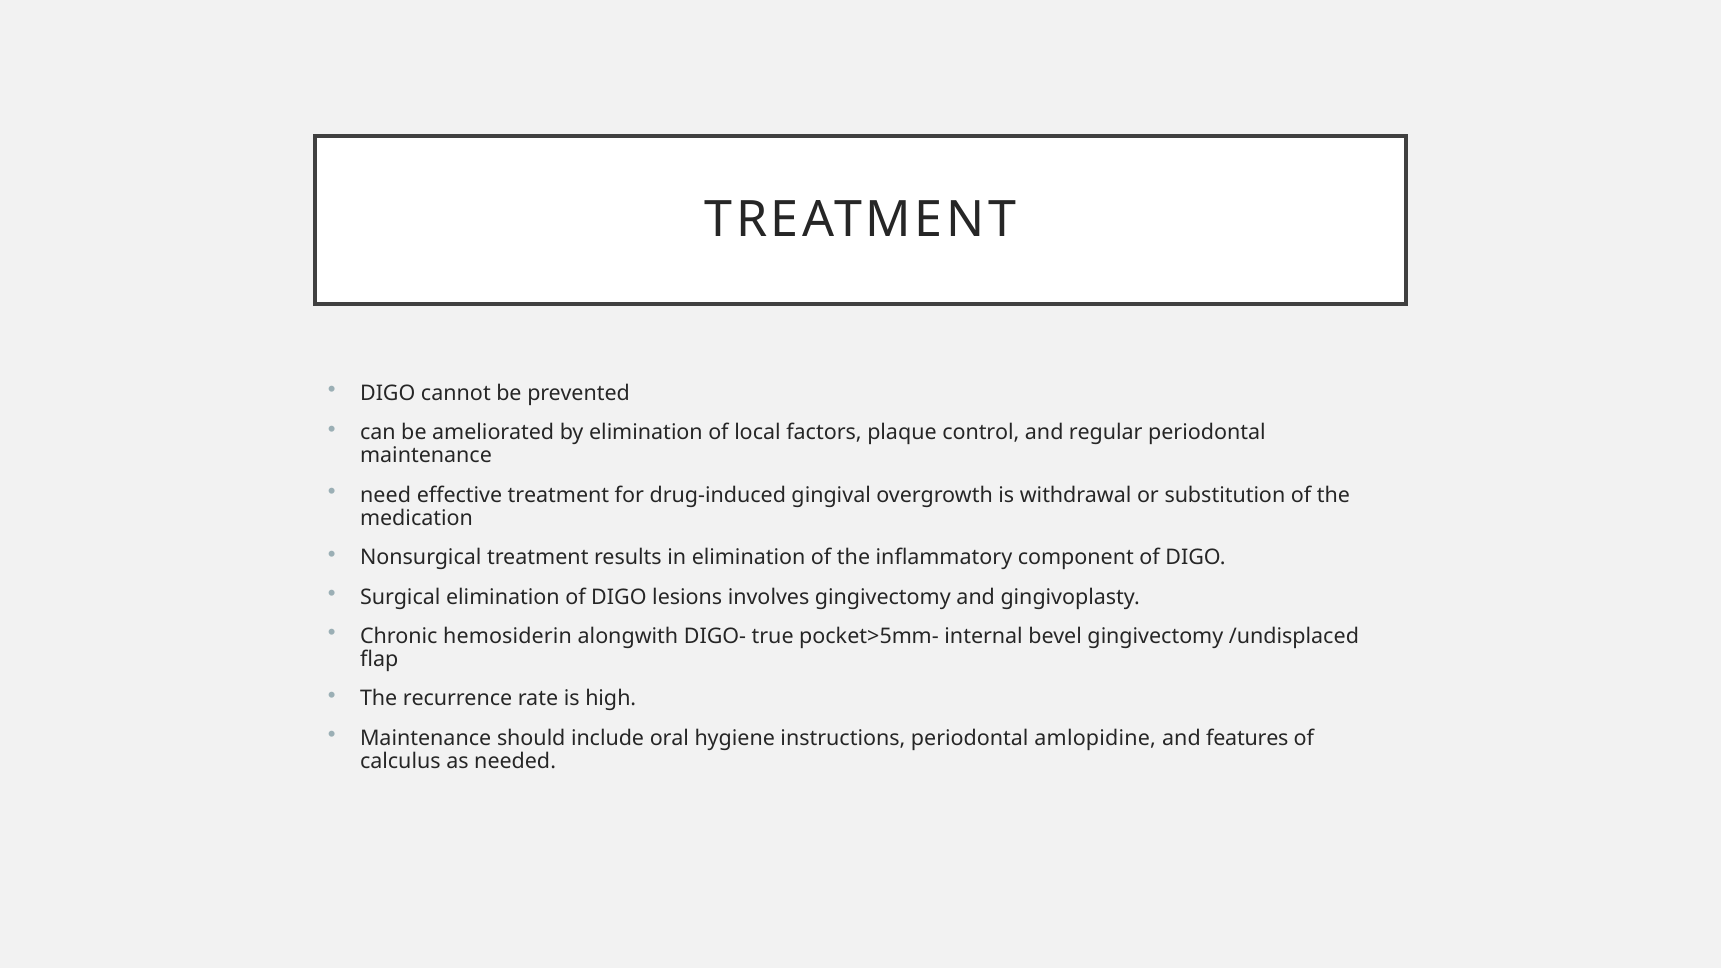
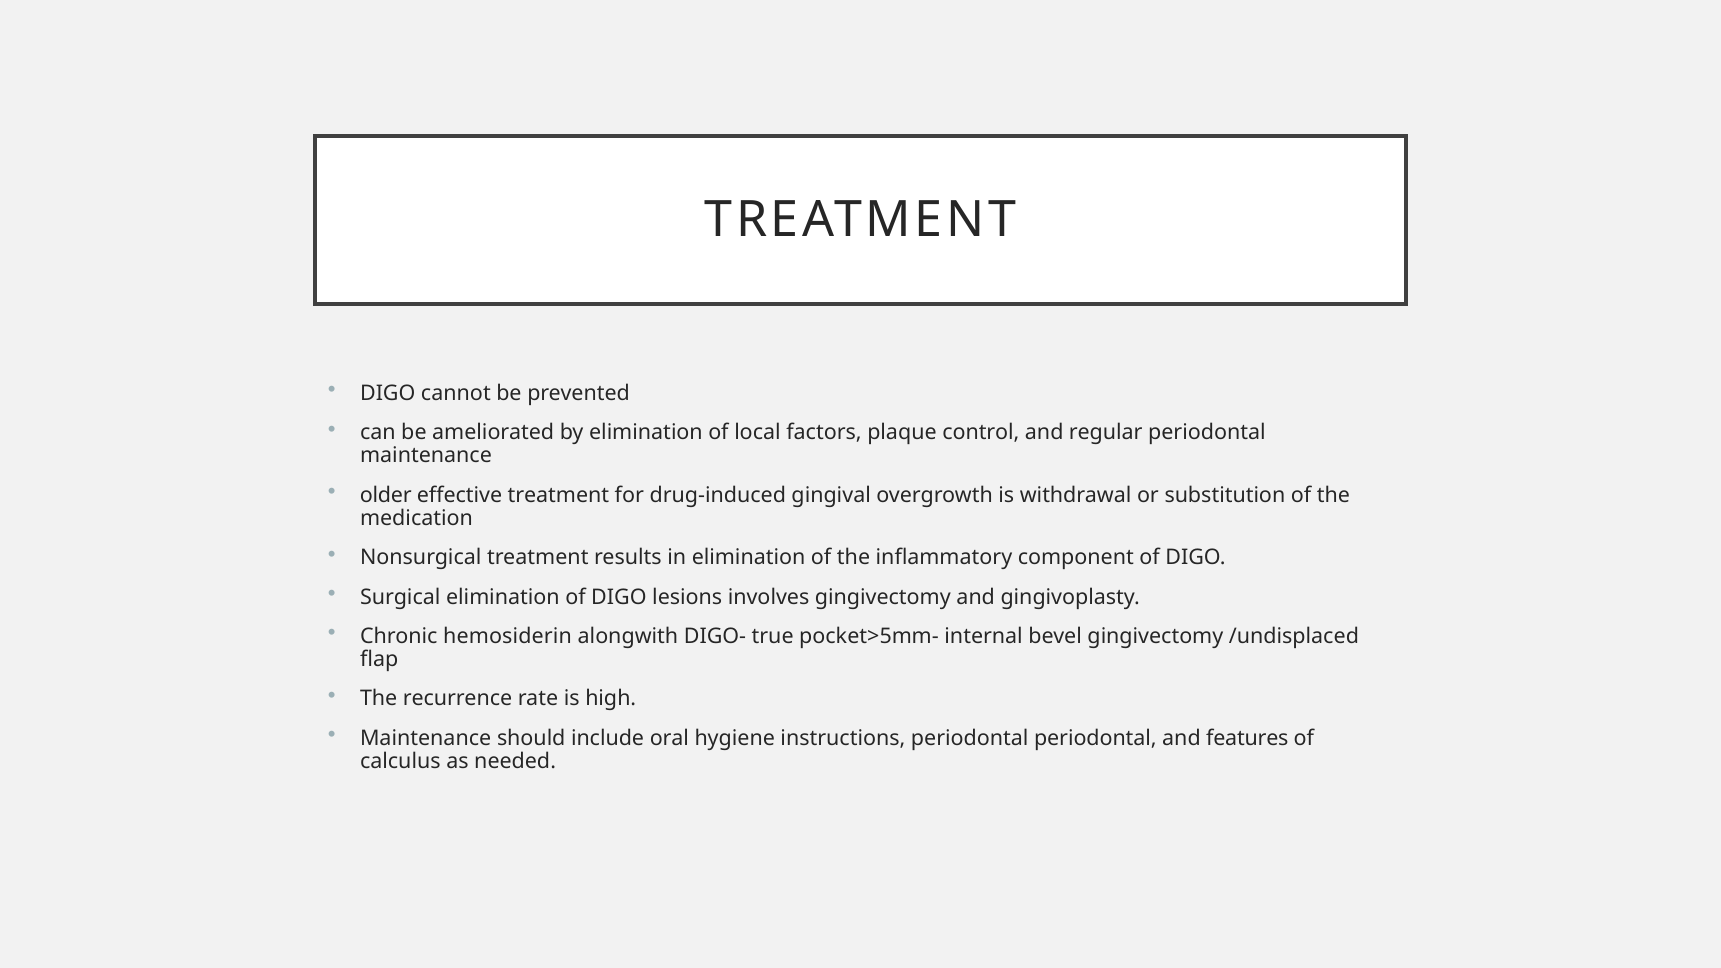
need: need -> older
periodontal amlopidine: amlopidine -> periodontal
